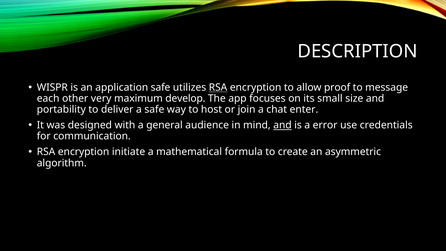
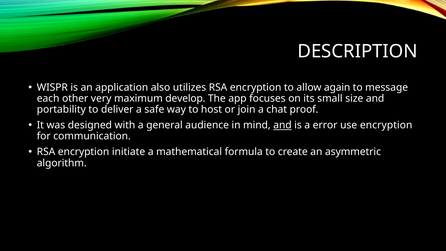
application safe: safe -> also
RSA at (218, 87) underline: present -> none
proof: proof -> again
enter: enter -> proof
use credentials: credentials -> encryption
